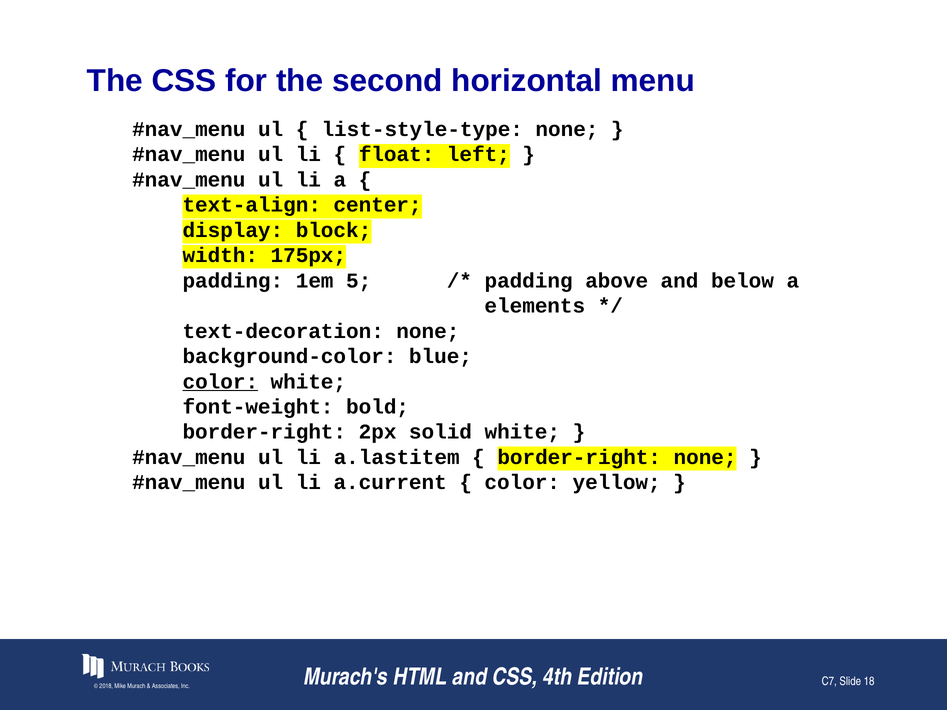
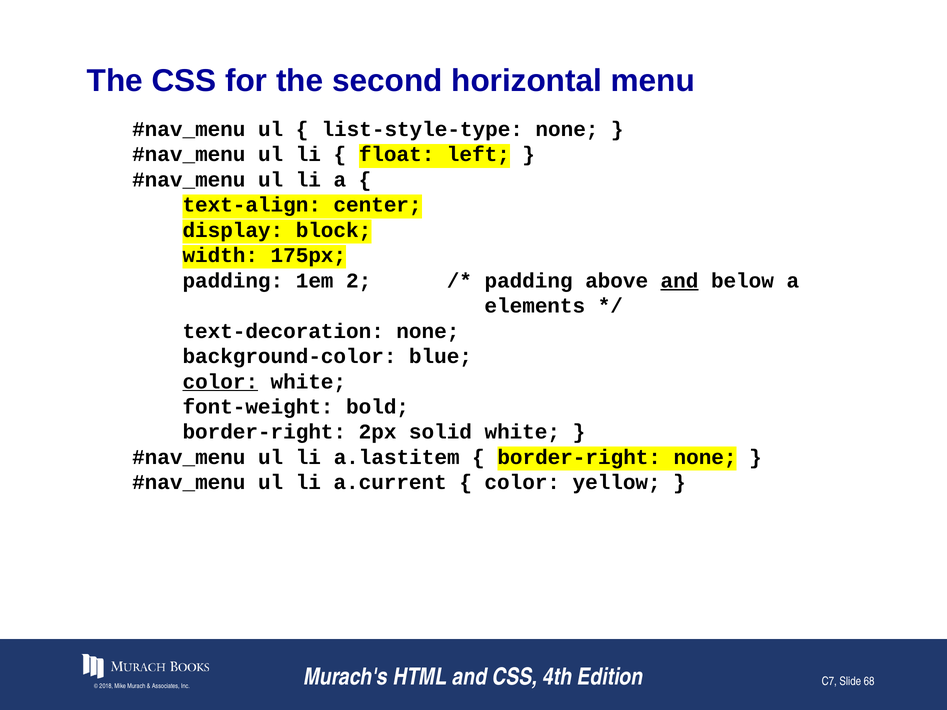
5: 5 -> 2
and at (680, 281) underline: none -> present
18: 18 -> 68
